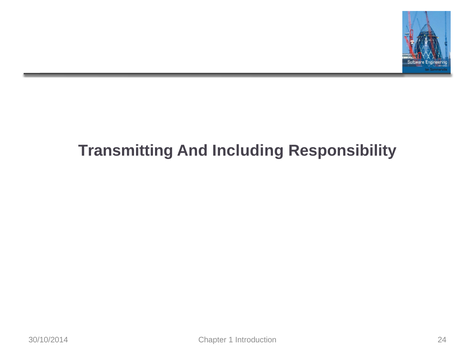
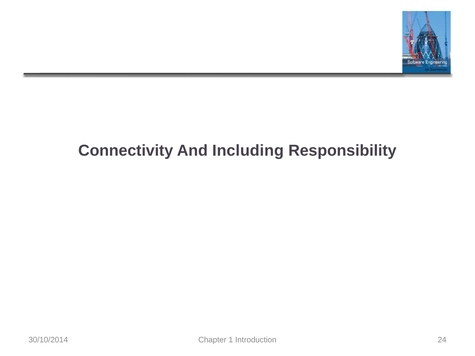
Transmitting: Transmitting -> Connectivity
